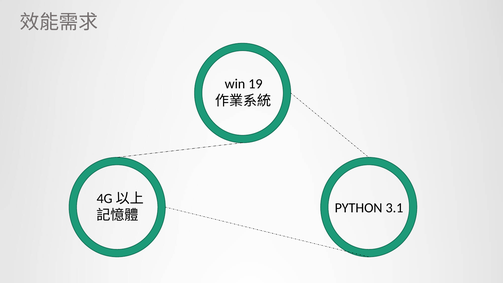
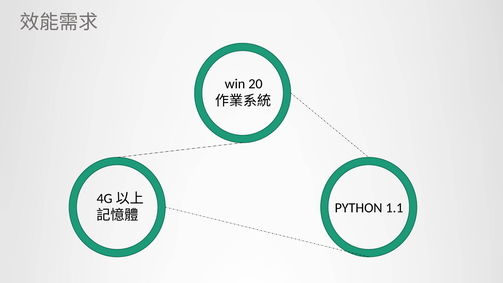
19: 19 -> 20
3.1: 3.1 -> 1.1
